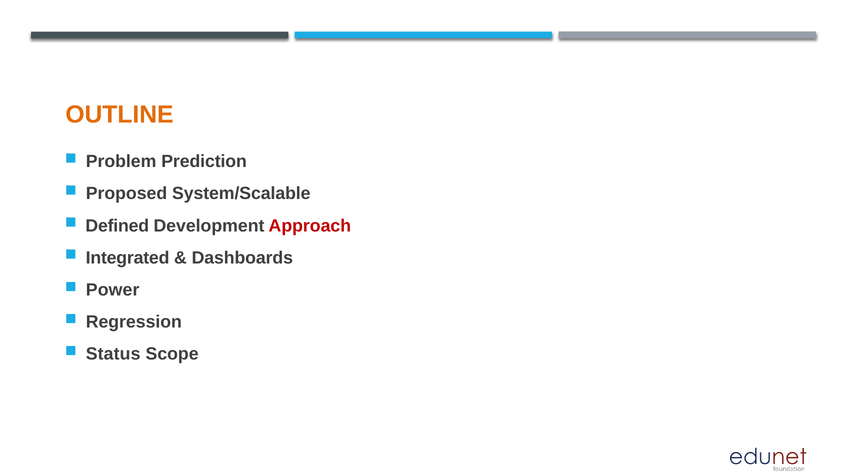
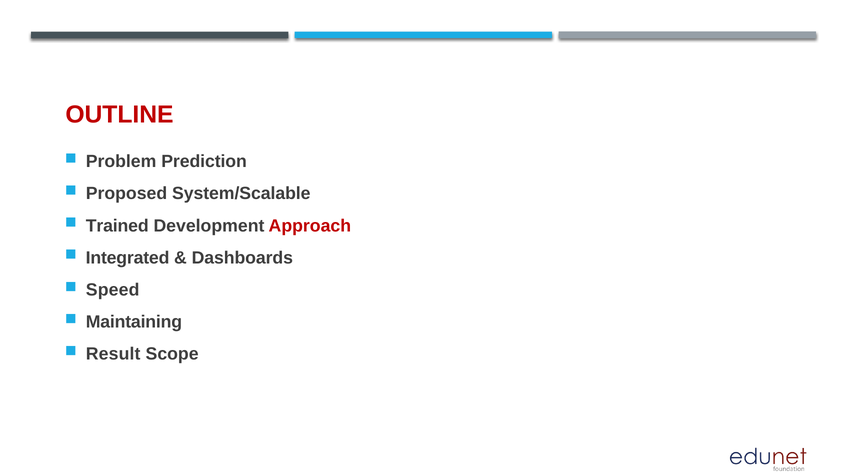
OUTLINE colour: orange -> red
Defined: Defined -> Trained
Power: Power -> Speed
Regression: Regression -> Maintaining
Status: Status -> Result
